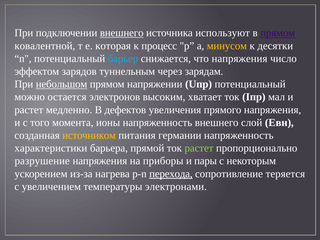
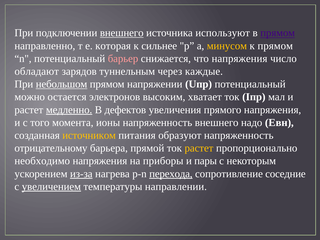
ковалентной: ковалентной -> направленно
процесс: процесс -> сильнее
к десятки: десятки -> прямом
барьер colour: light blue -> pink
эффектом: эффектом -> обладают
зарядам: зарядам -> каждые
медленно underline: none -> present
слой: слой -> надо
германии: германии -> образуют
характеристики: характеристики -> отрицательному
растет at (199, 148) colour: light green -> yellow
разрушение: разрушение -> необходимо
из-за underline: none -> present
теряется: теряется -> соседние
увеличением underline: none -> present
электронами: электронами -> направлении
